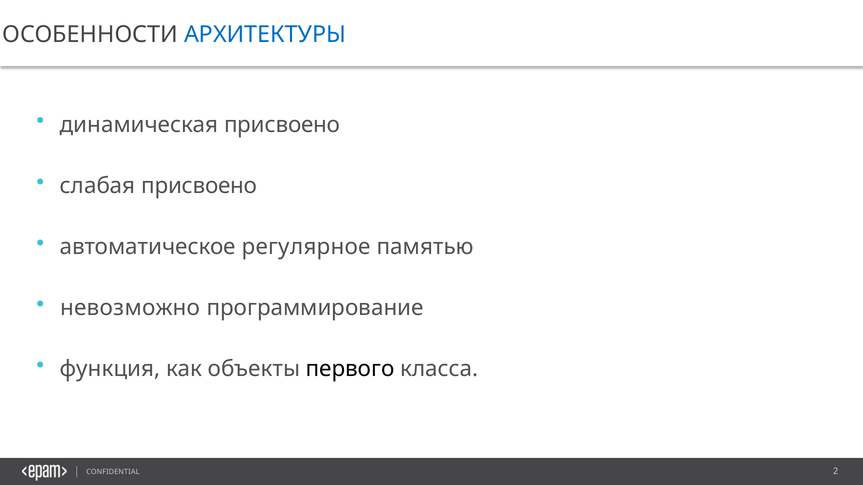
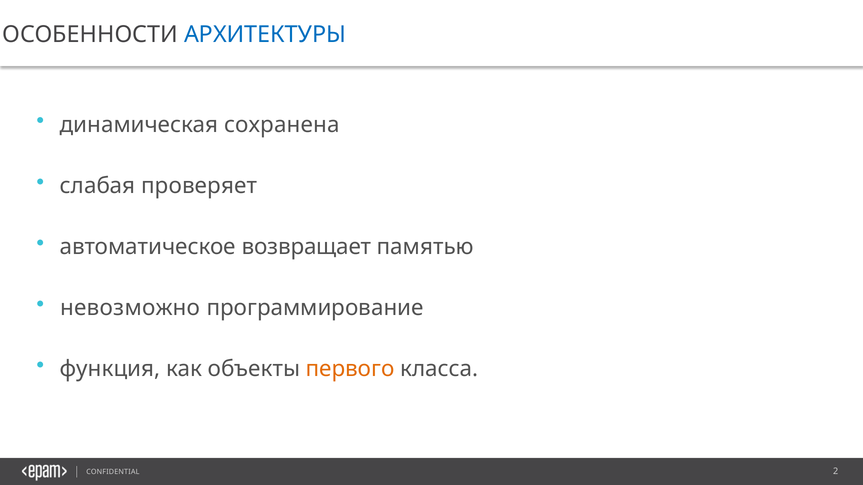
динамическая присвоено: присвоено -> сохранена
слабая присвоено: присвоено -> проверяет
регулярное: регулярное -> возвращает
первого colour: black -> orange
